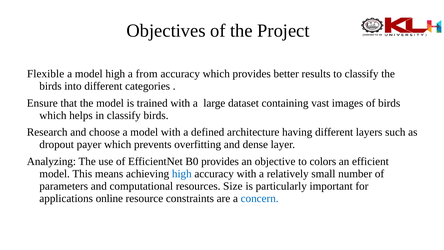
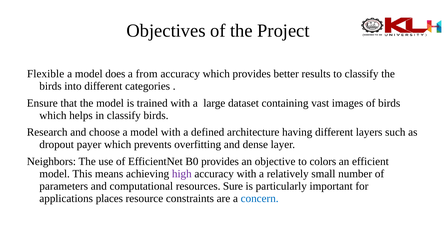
model high: high -> does
Analyzing: Analyzing -> Neighbors
high at (182, 174) colour: blue -> purple
Size: Size -> Sure
online: online -> places
